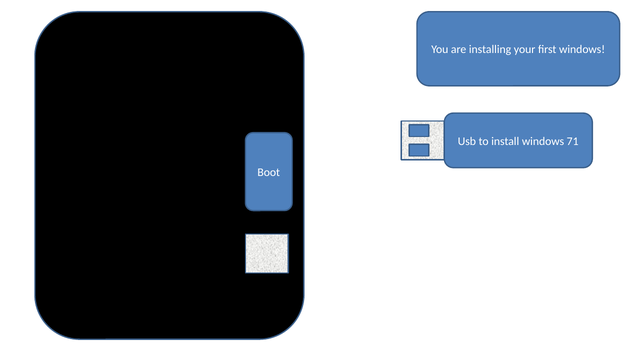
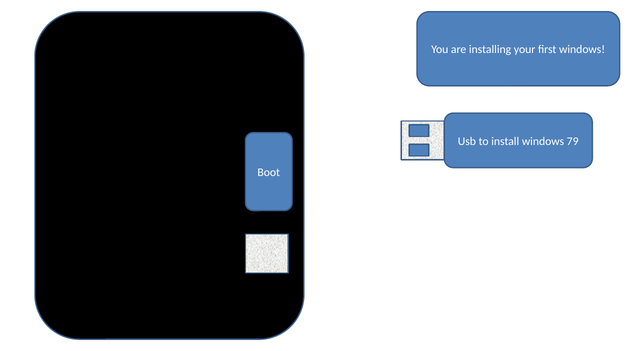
71: 71 -> 79
